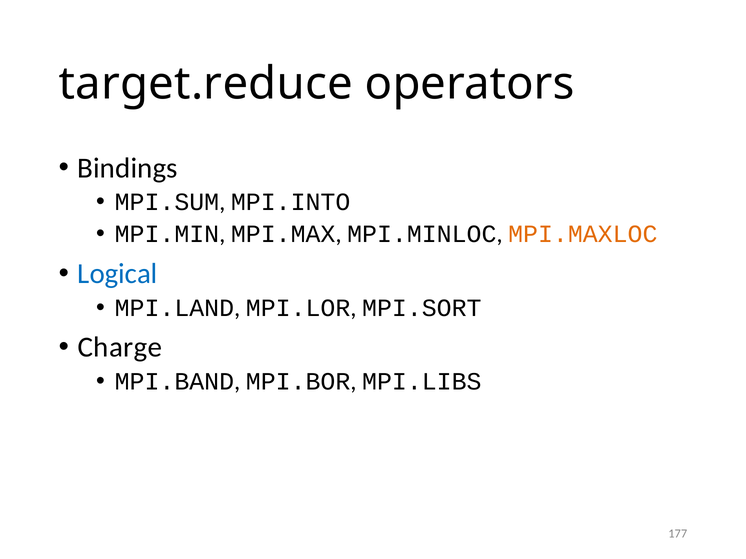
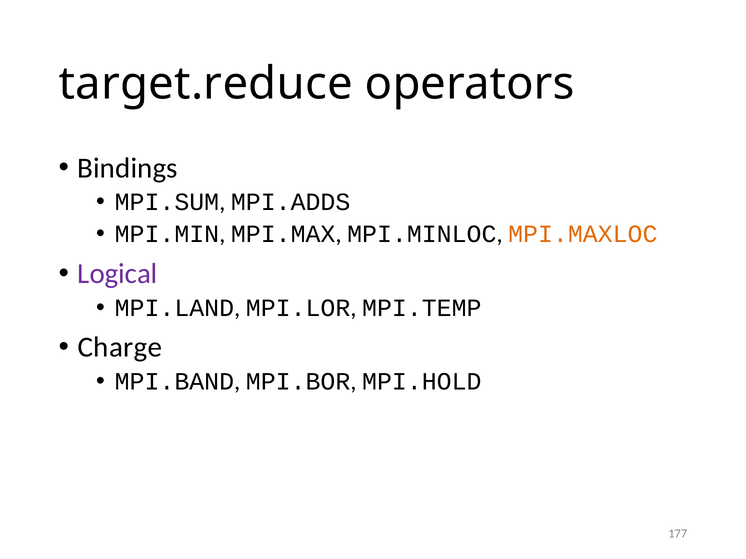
MPI.INTO: MPI.INTO -> MPI.ADDS
Logical colour: blue -> purple
MPI.SORT: MPI.SORT -> MPI.TEMP
MPI.LIBS: MPI.LIBS -> MPI.HOLD
